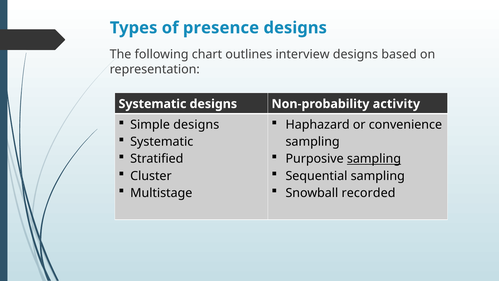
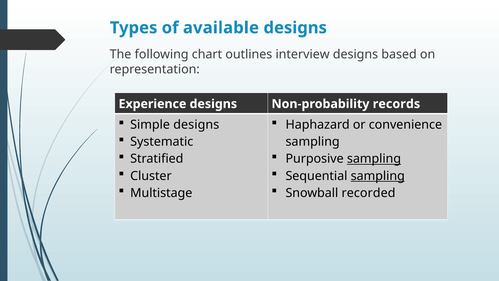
presence: presence -> available
Systematic at (152, 104): Systematic -> Experience
activity: activity -> records
sampling at (378, 176) underline: none -> present
